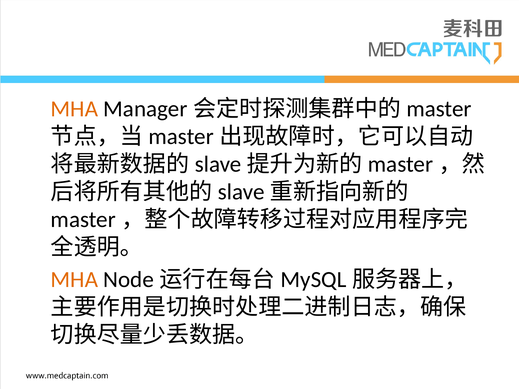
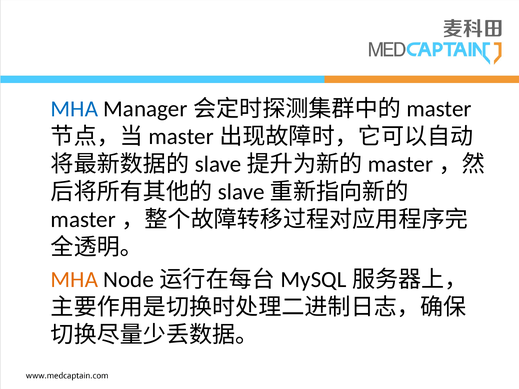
MHA at (74, 109) colour: orange -> blue
